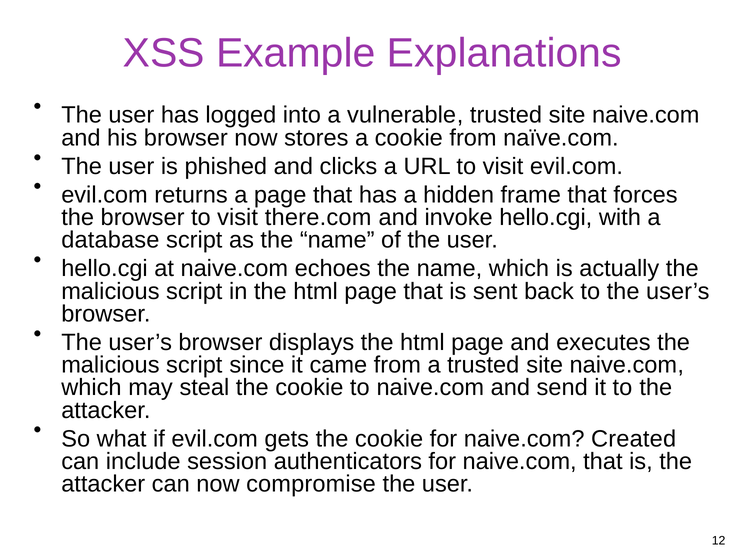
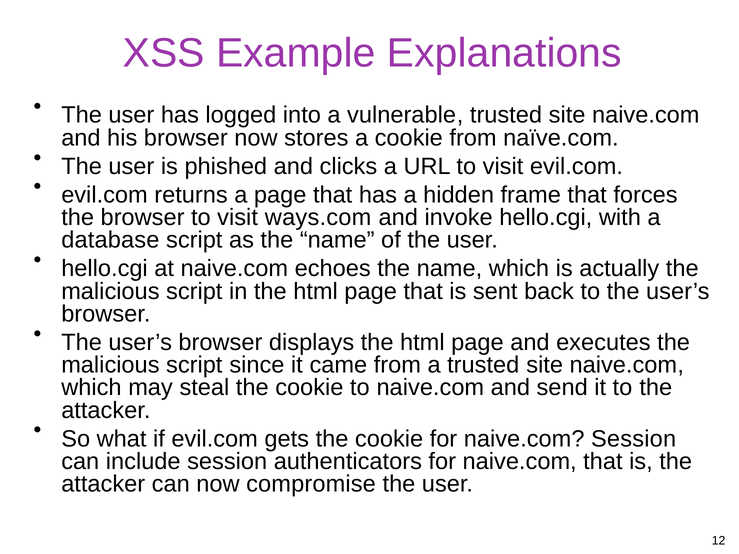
there.com: there.com -> ways.com
naive.com Created: Created -> Session
